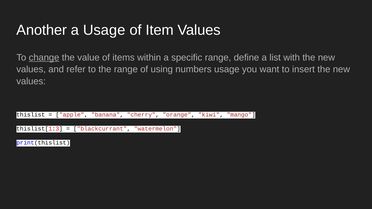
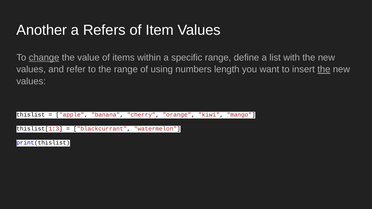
a Usage: Usage -> Refers
numbers usage: usage -> length
the at (324, 69) underline: none -> present
